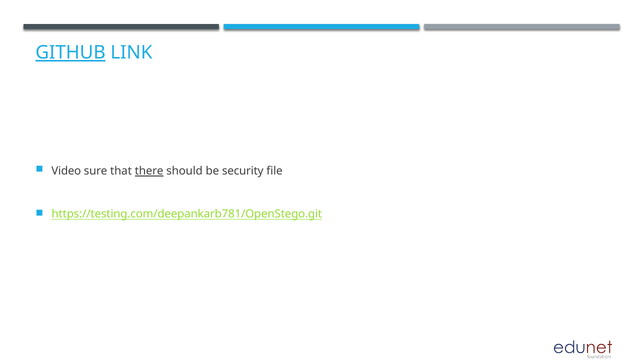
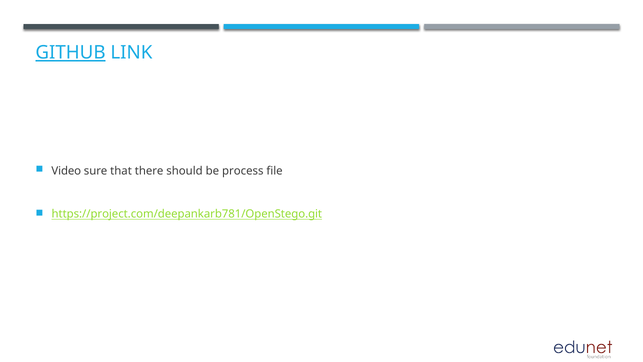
there underline: present -> none
security: security -> process
https://testing.com/deepankarb781/OpenStego.git: https://testing.com/deepankarb781/OpenStego.git -> https://project.com/deepankarb781/OpenStego.git
